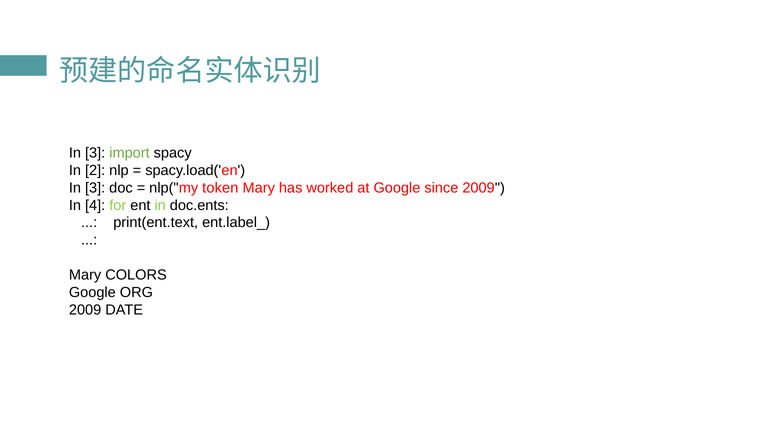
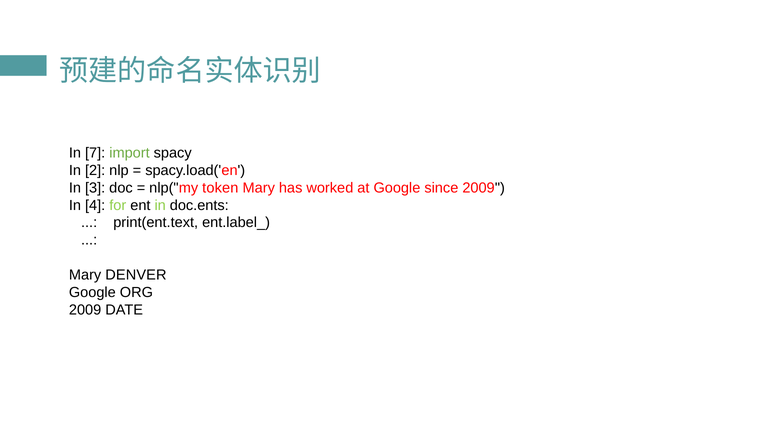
3 at (95, 153): 3 -> 7
COLORS: COLORS -> DENVER
